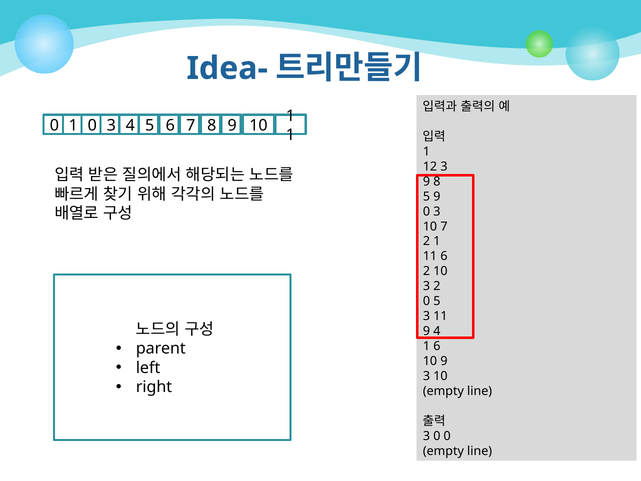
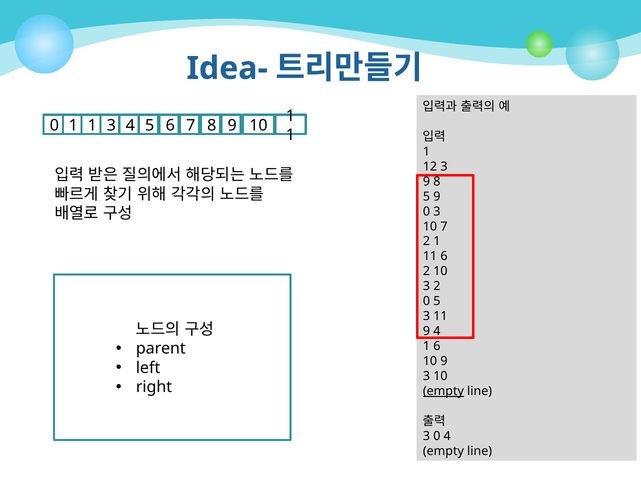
0 at (92, 125): 0 -> 1
empty at (443, 391) underline: none -> present
0 0: 0 -> 4
